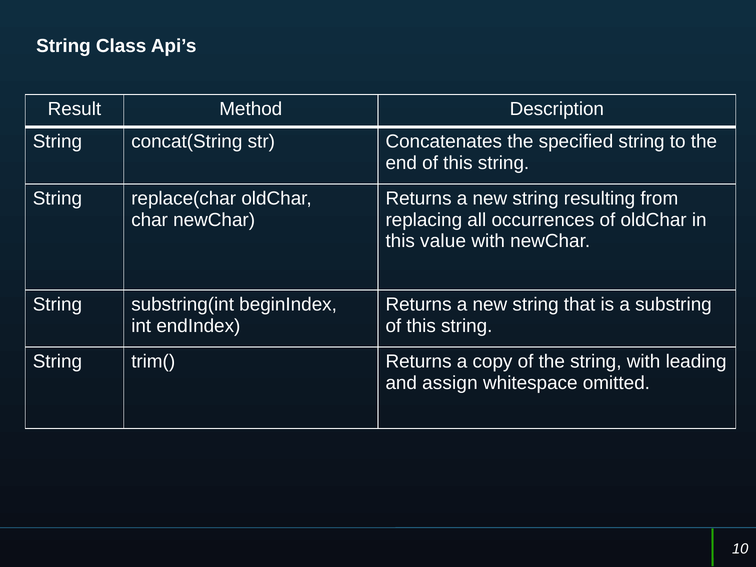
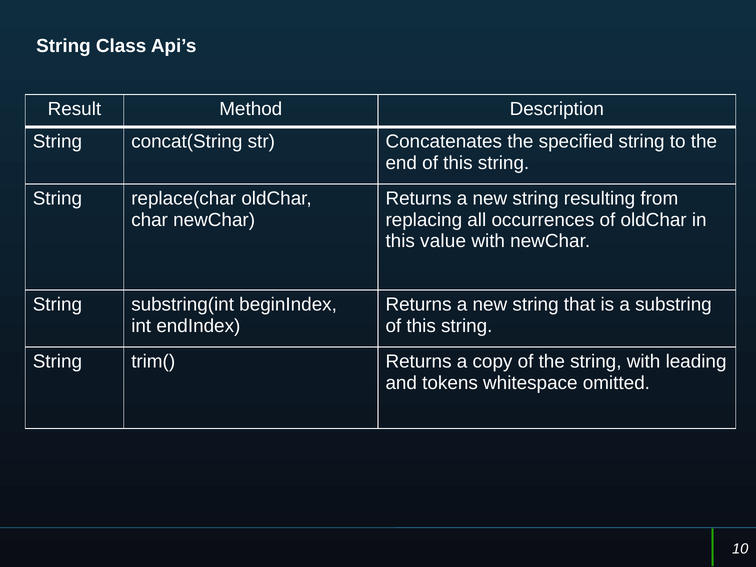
assign: assign -> tokens
